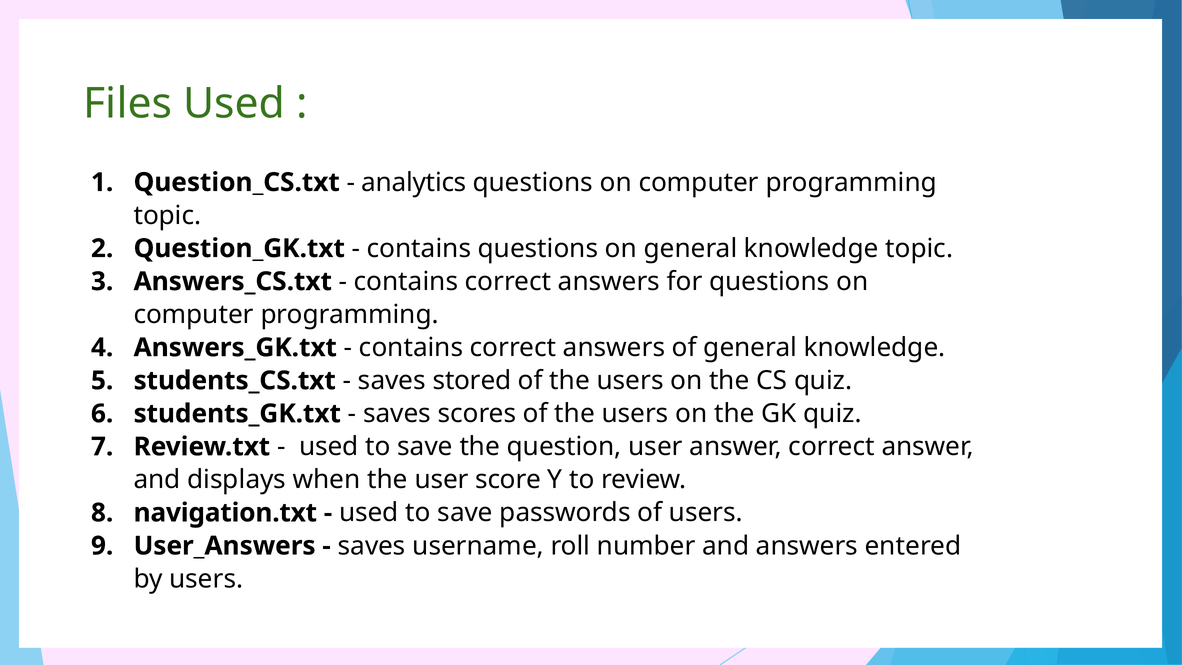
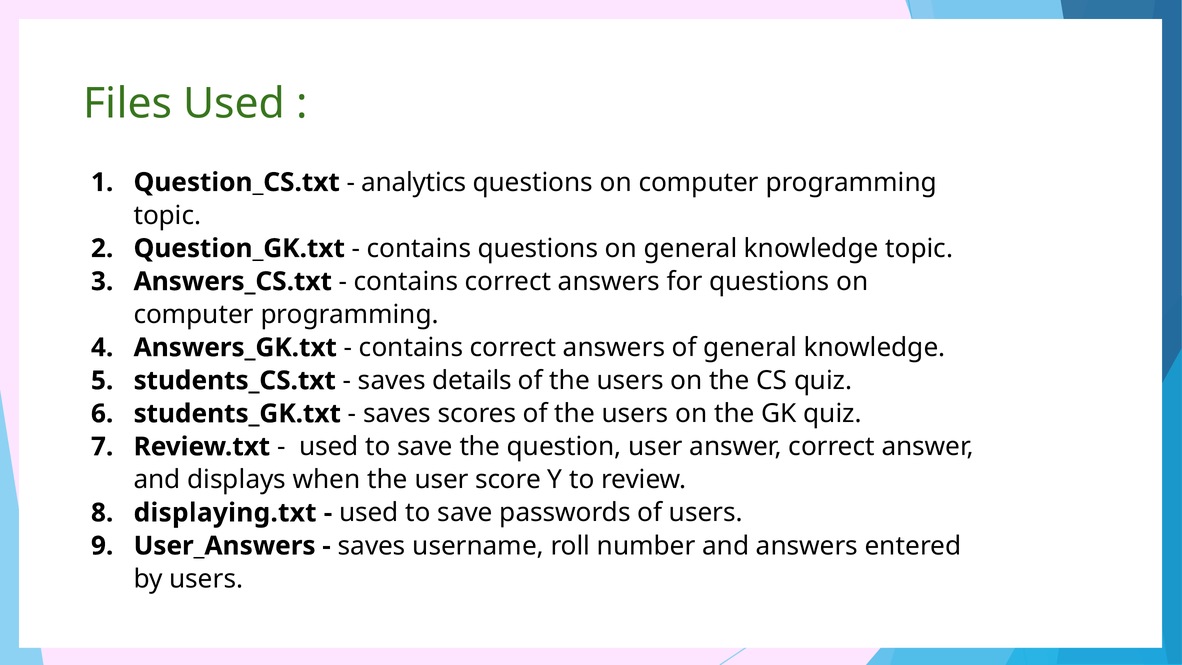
stored: stored -> details
navigation.txt: navigation.txt -> displaying.txt
